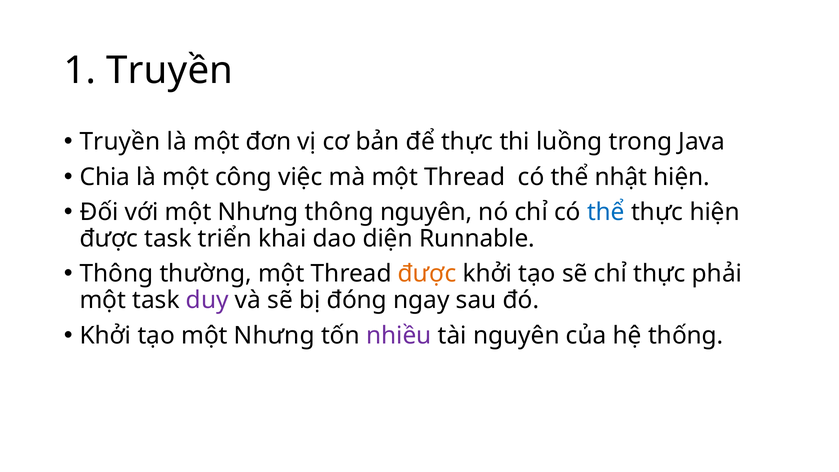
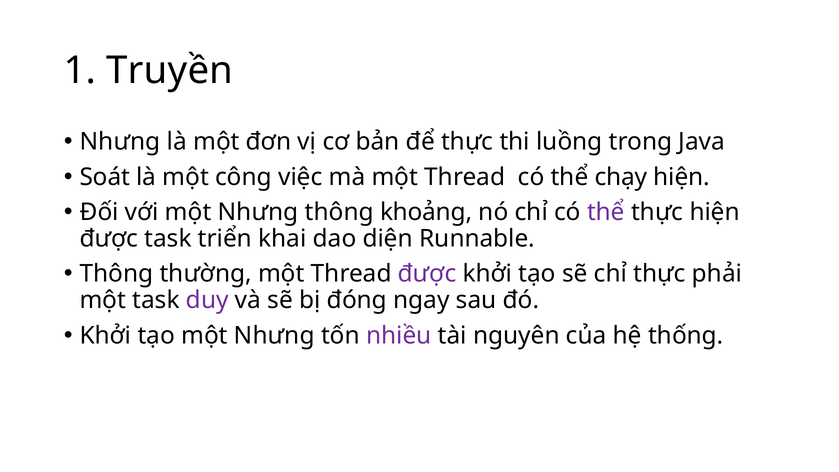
Truyền at (120, 142): Truyền -> Nhưng
Chia: Chia -> Soát
nhật: nhật -> chạy
thông nguyên: nguyên -> khoảng
thể at (606, 212) colour: blue -> purple
được at (427, 274) colour: orange -> purple
